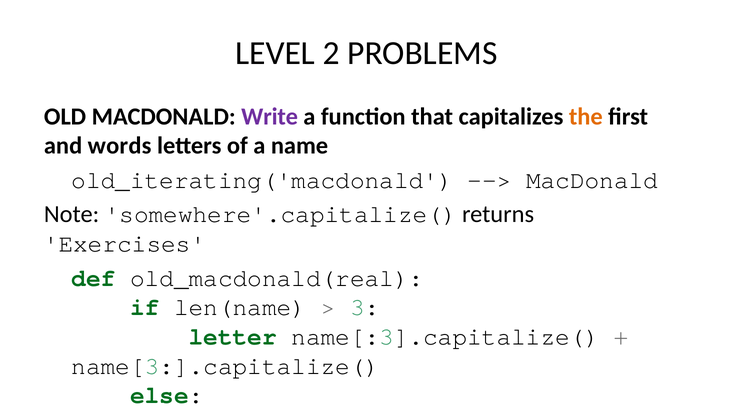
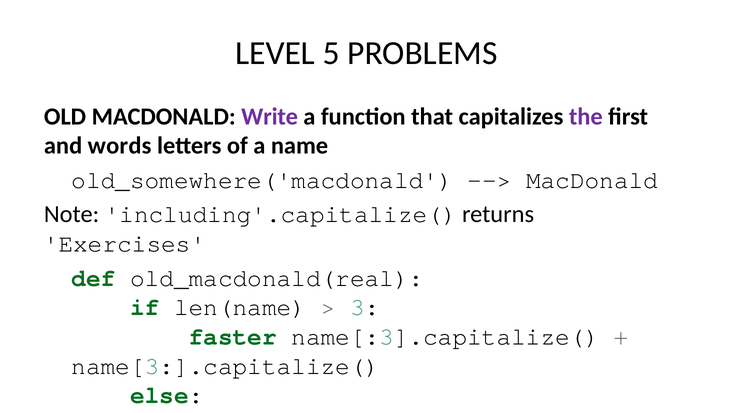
2: 2 -> 5
the at (586, 116) colour: orange -> purple
old_iterating('macdonald: old_iterating('macdonald -> old_somewhere('macdonald
somewhere'.capitalize(: somewhere'.capitalize( -> including'.capitalize(
letter: letter -> faster
